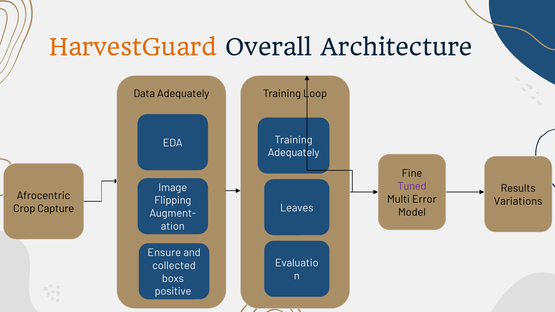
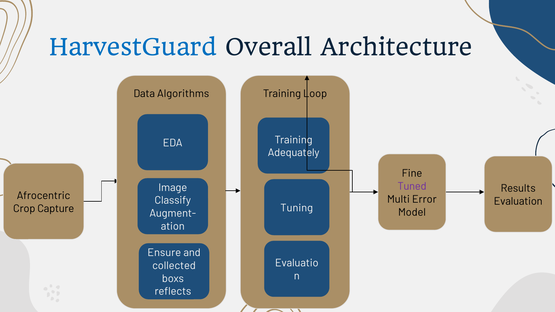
HarvestGuard colour: orange -> blue
Data Adequately: Adequately -> Algorithms
Flipping: Flipping -> Classify
Variations: Variations -> Evaluation
Leaves: Leaves -> Tuning
positive: positive -> reflects
